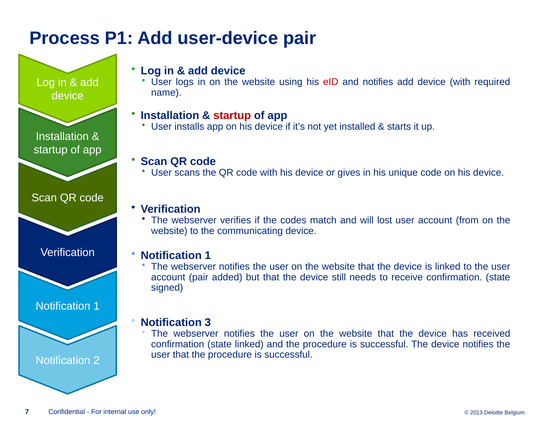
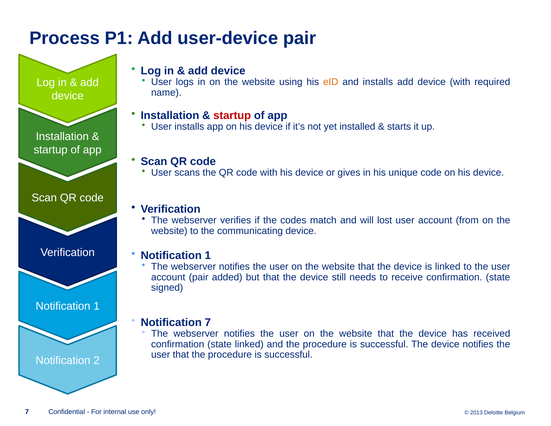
eID colour: red -> orange
and notifies: notifies -> installs
Notification 3: 3 -> 7
